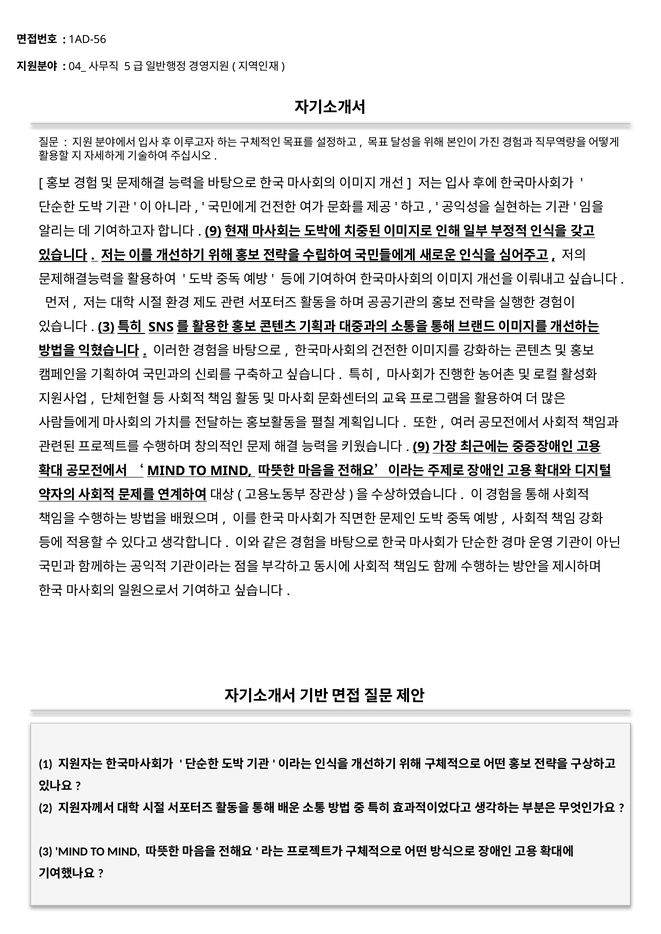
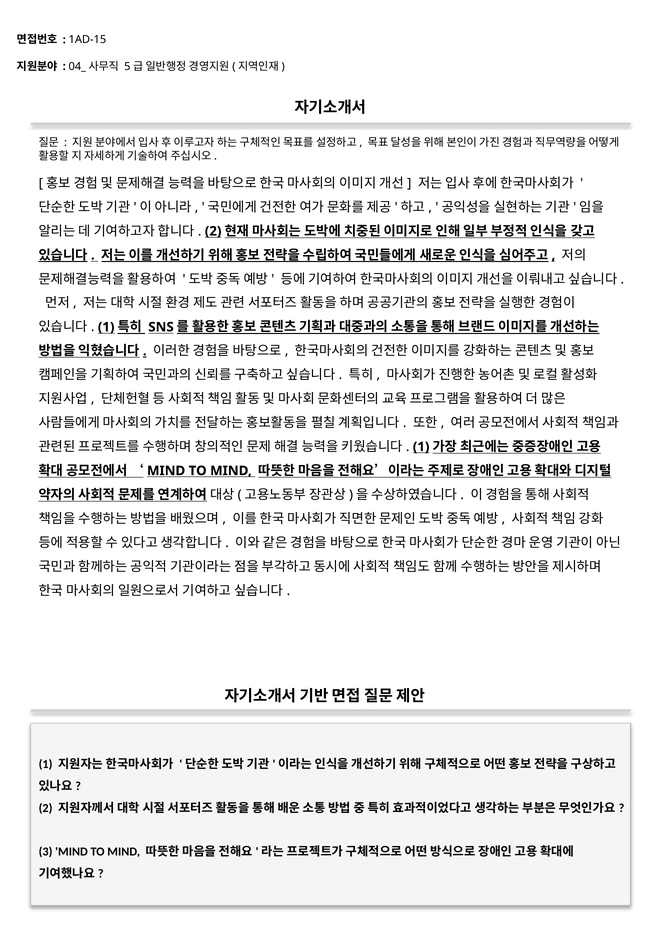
1AD-56: 1AD-56 -> 1AD-15
9 at (213, 231): 9 -> 2
3 at (106, 327): 3 -> 1
9 at (421, 447): 9 -> 1
